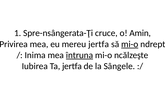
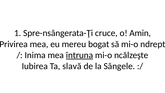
mereu jertfa: jertfa -> bogat
mi-o at (130, 44) underline: present -> none
Ta jertfa: jertfa -> slavă
